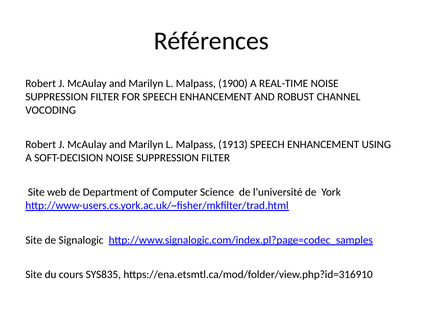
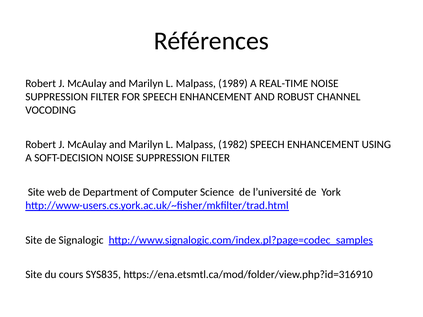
1900: 1900 -> 1989
1913: 1913 -> 1982
